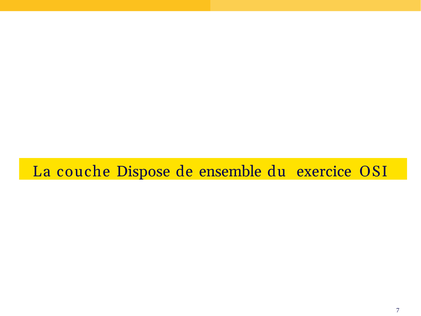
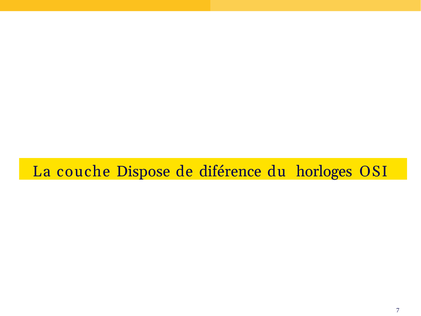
ensemble: ensemble -> diférence
exercice: exercice -> horloges
